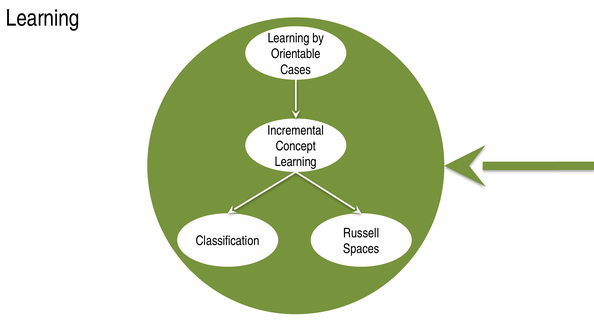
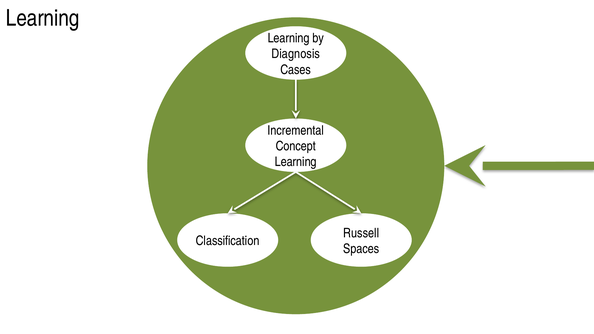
Orientable: Orientable -> Diagnosis
